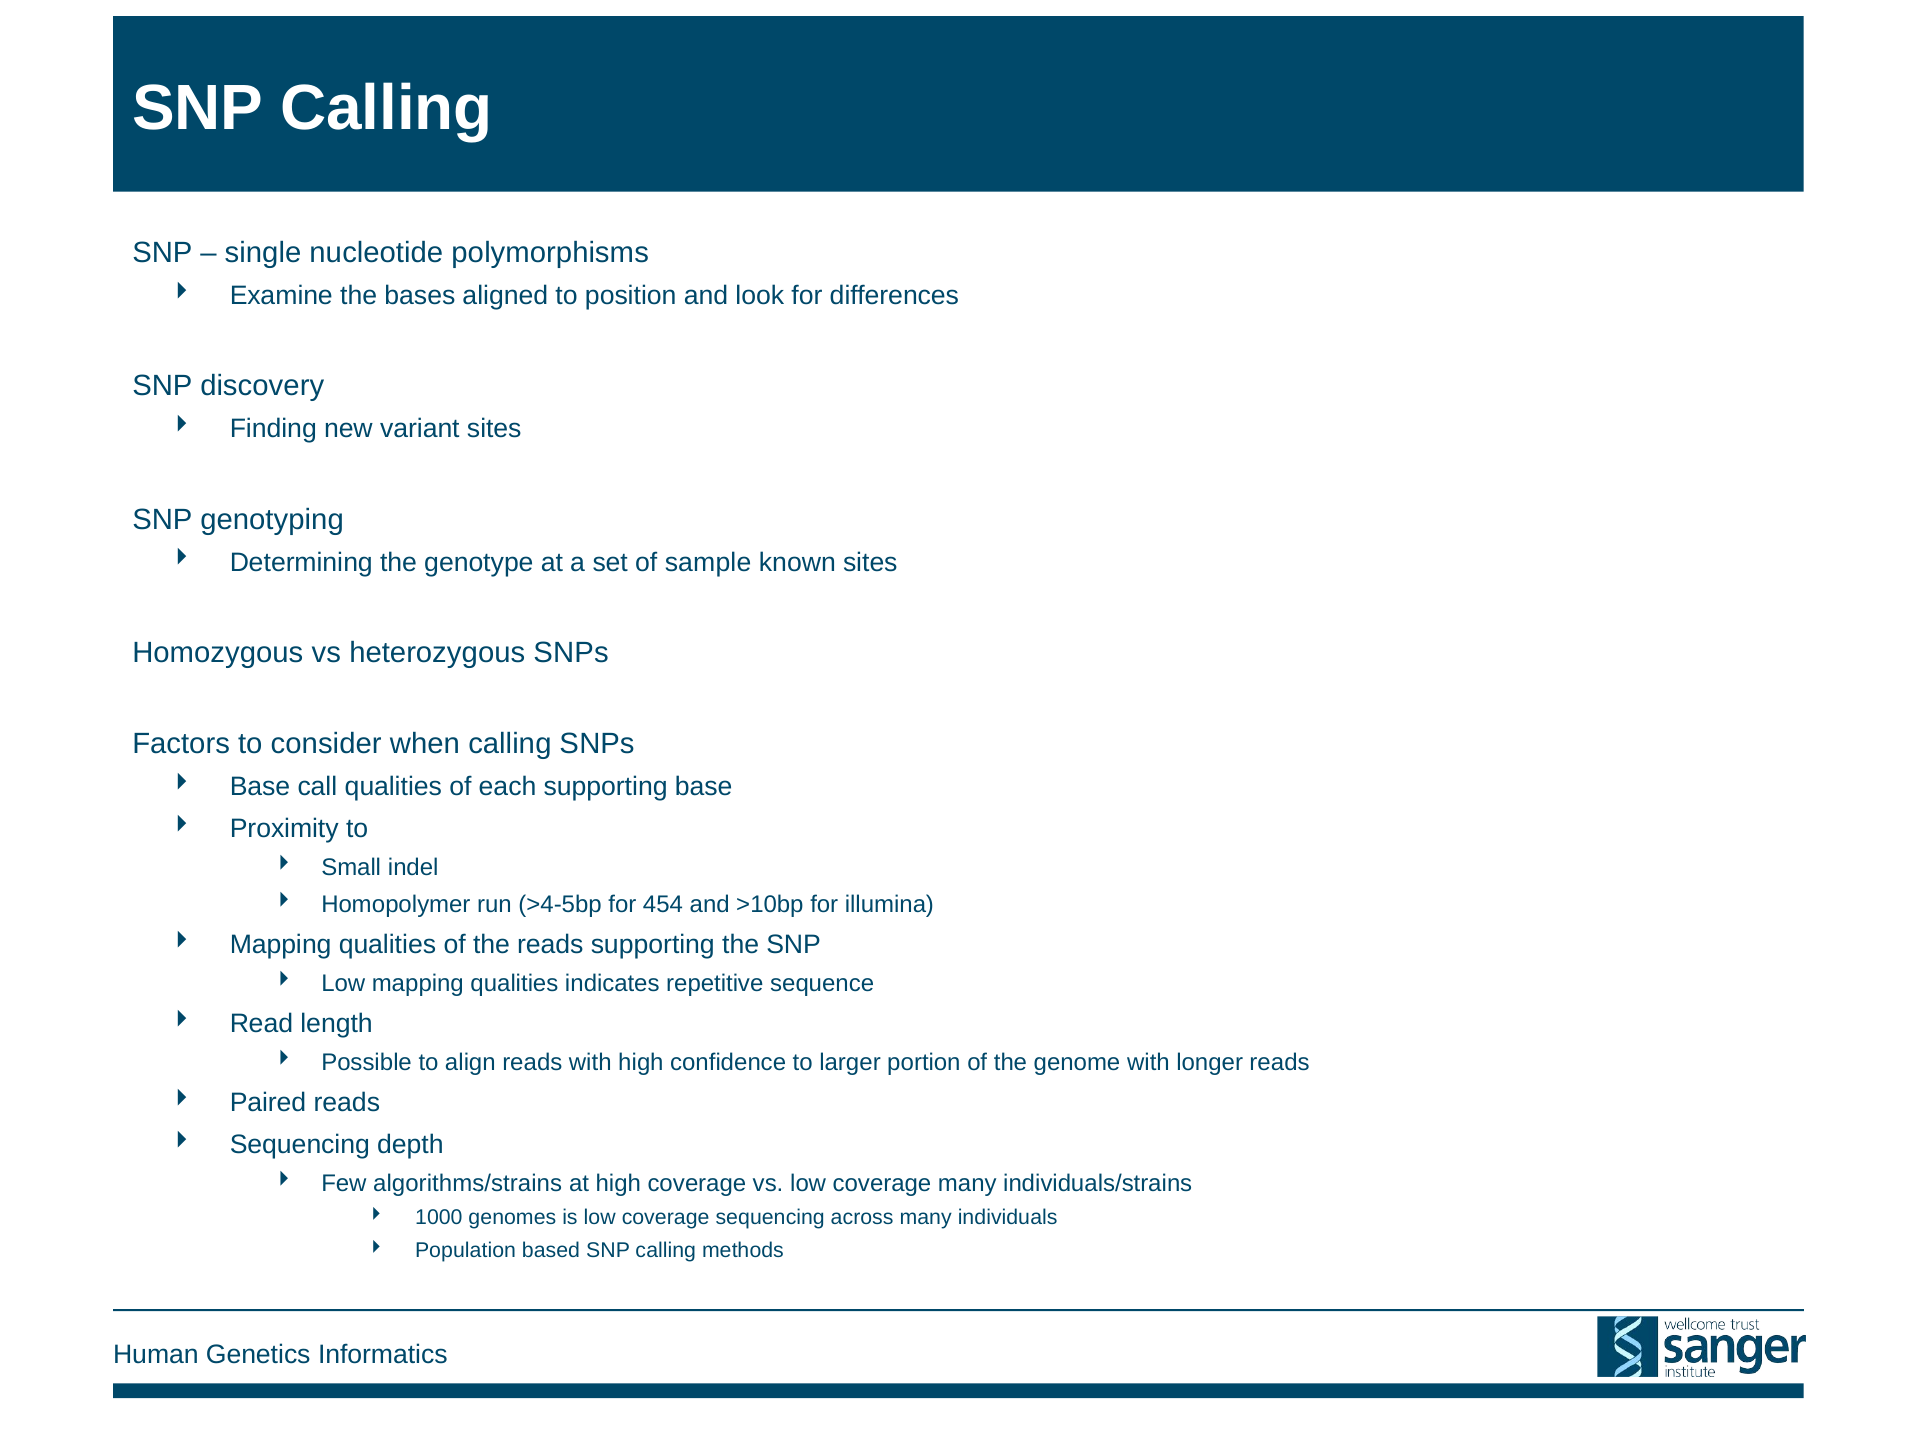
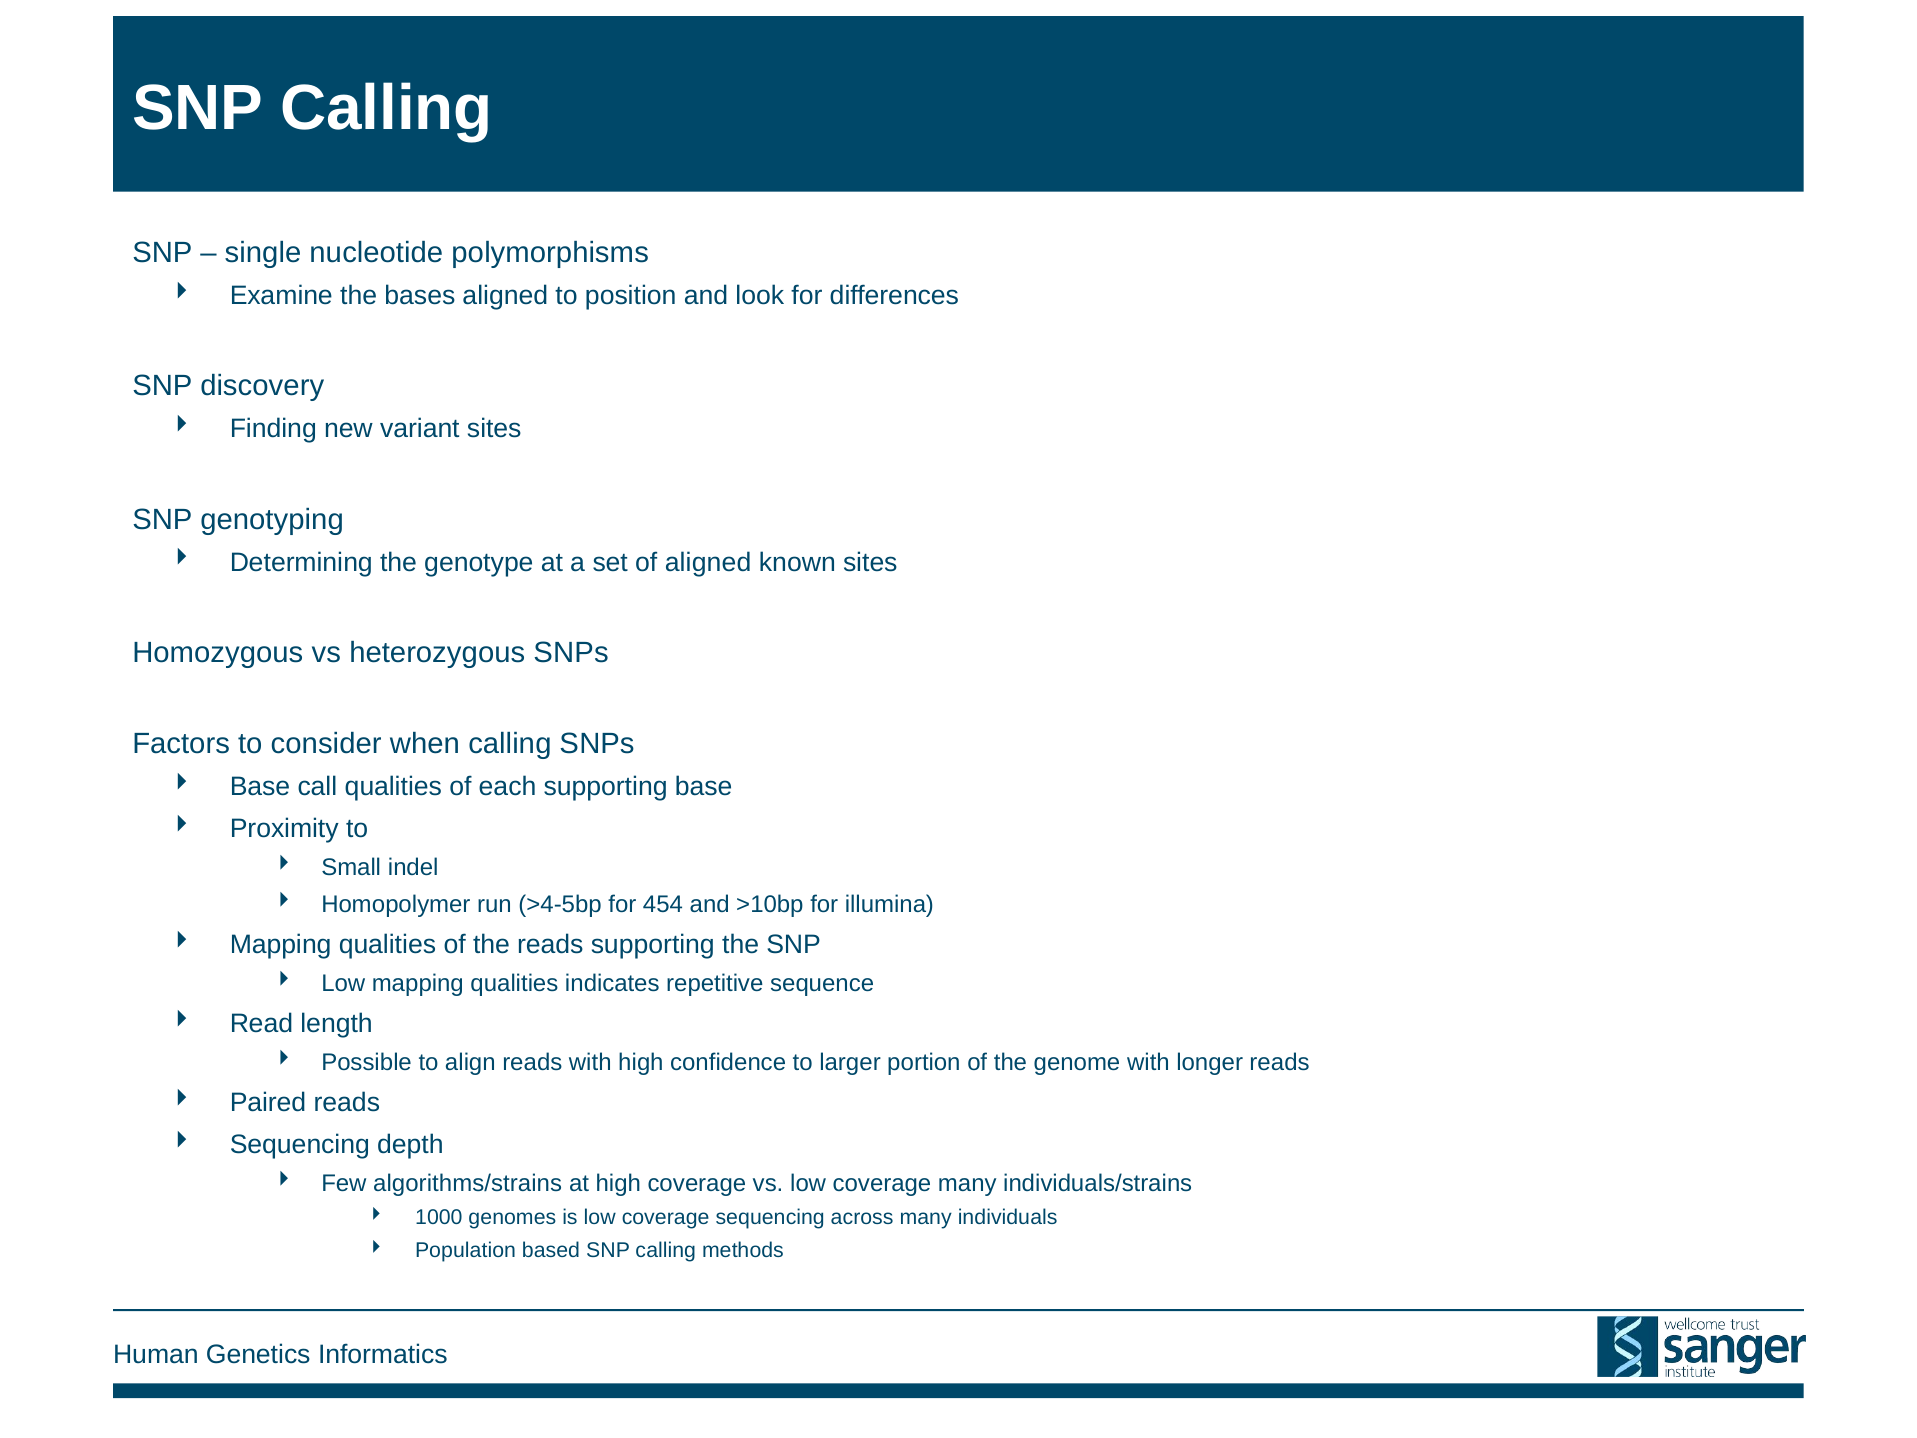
of sample: sample -> aligned
